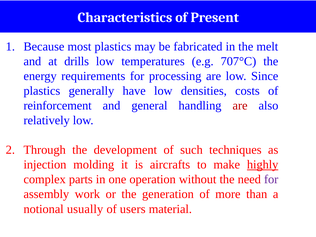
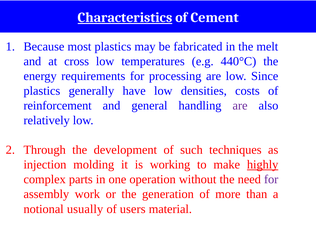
Characteristics underline: none -> present
Present: Present -> Cement
drills: drills -> cross
707°C: 707°C -> 440°C
are at (240, 106) colour: red -> purple
aircrafts: aircrafts -> working
